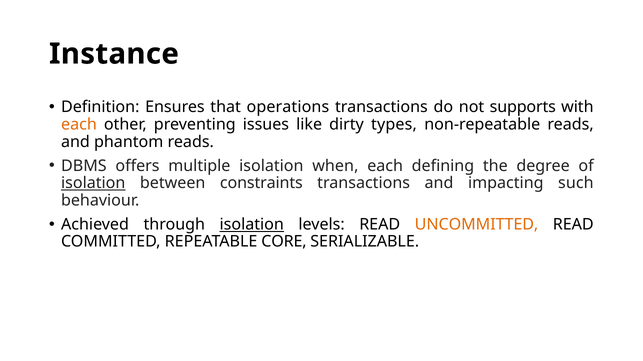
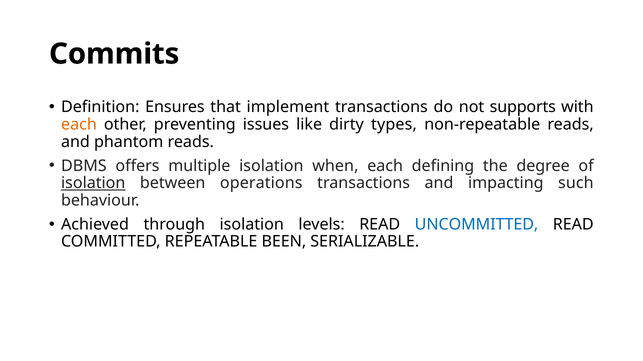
Instance: Instance -> Commits
operations: operations -> implement
constraints: constraints -> operations
isolation at (252, 225) underline: present -> none
UNCOMMITTED colour: orange -> blue
CORE: CORE -> BEEN
